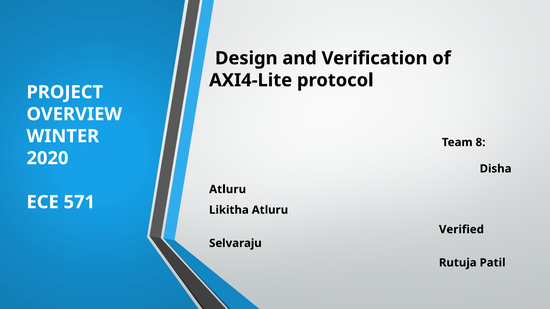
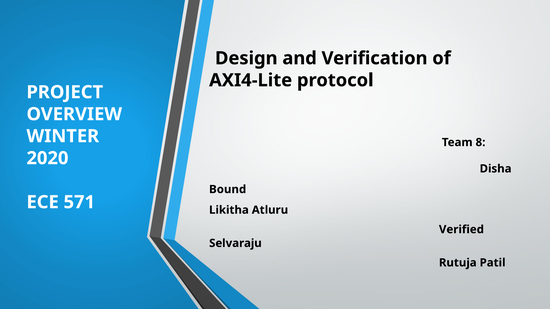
Atluru at (228, 190): Atluru -> Bound
